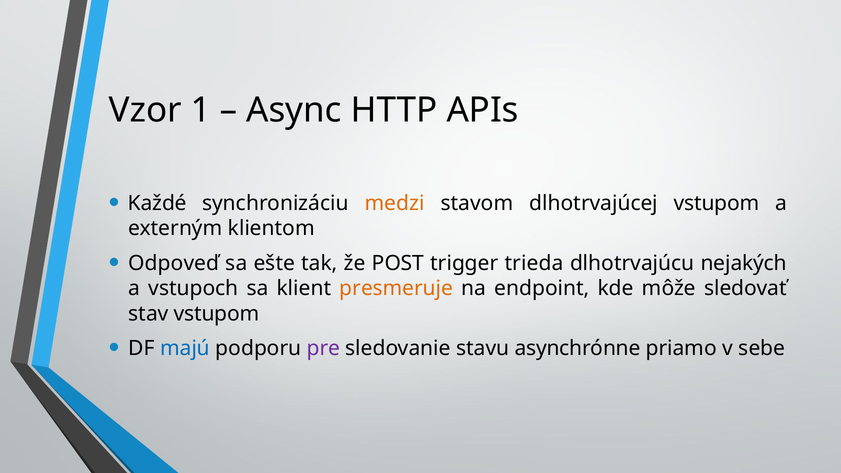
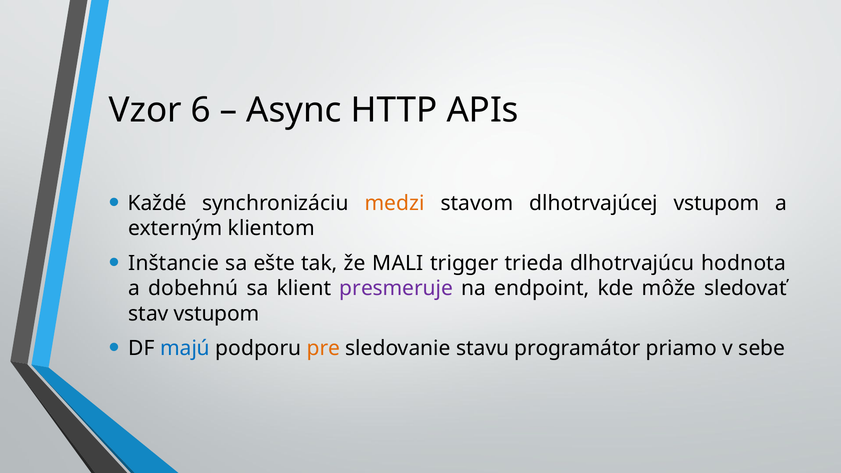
1: 1 -> 6
Odpoveď: Odpoveď -> Inštancie
POST: POST -> MALI
nejakých: nejakých -> hodnota
vstupoch: vstupoch -> dobehnú
presmeruje colour: orange -> purple
pre colour: purple -> orange
asynchrónne: asynchrónne -> programátor
